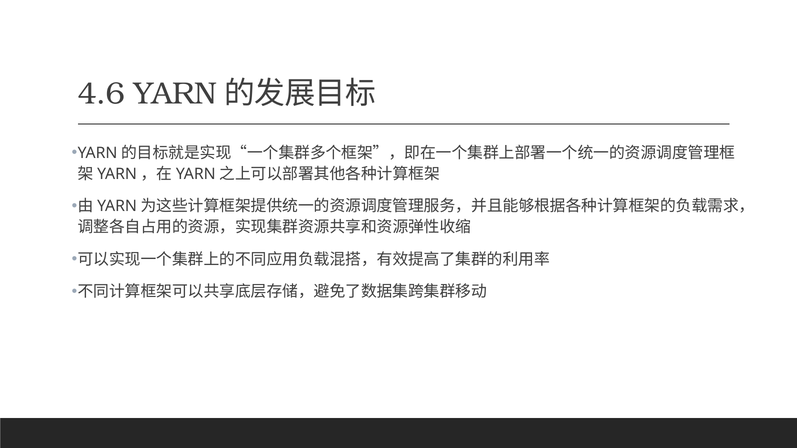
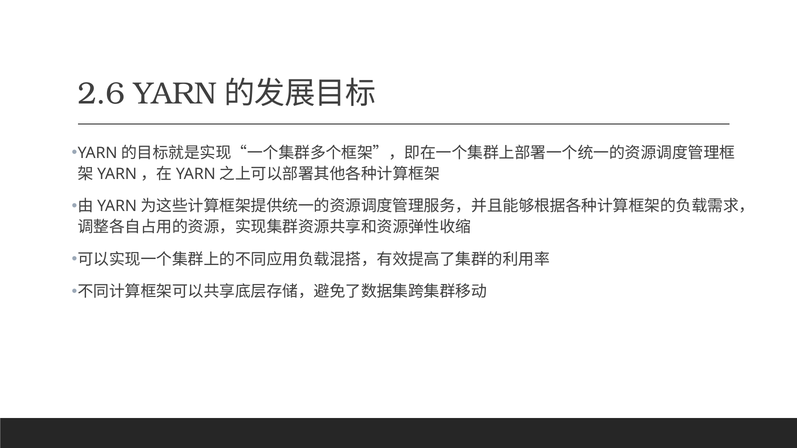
4.6: 4.6 -> 2.6
